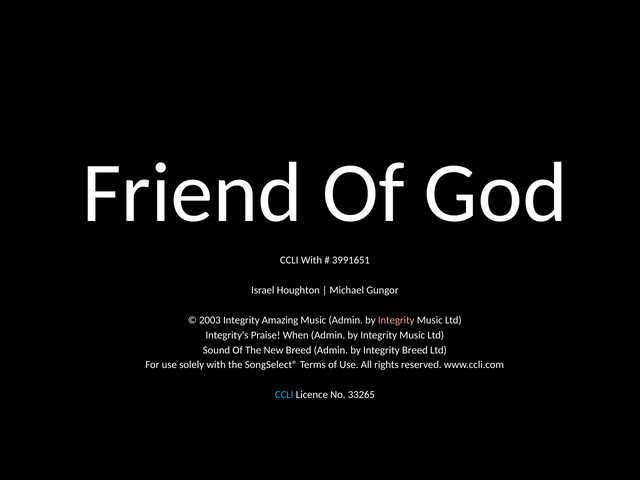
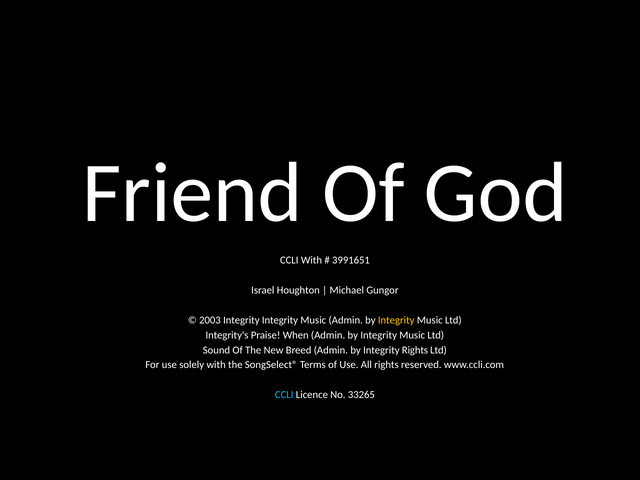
Integrity Amazing: Amazing -> Integrity
Integrity at (396, 320) colour: pink -> yellow
Integrity Breed: Breed -> Rights
